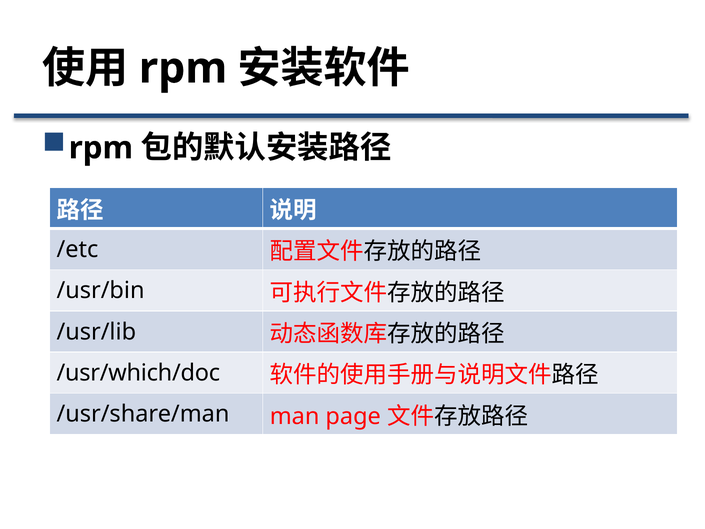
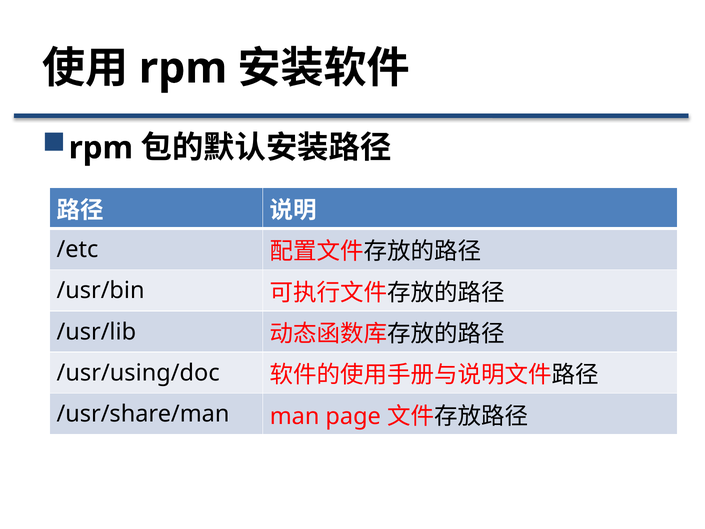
/usr/which/doc: /usr/which/doc -> /usr/using/doc
